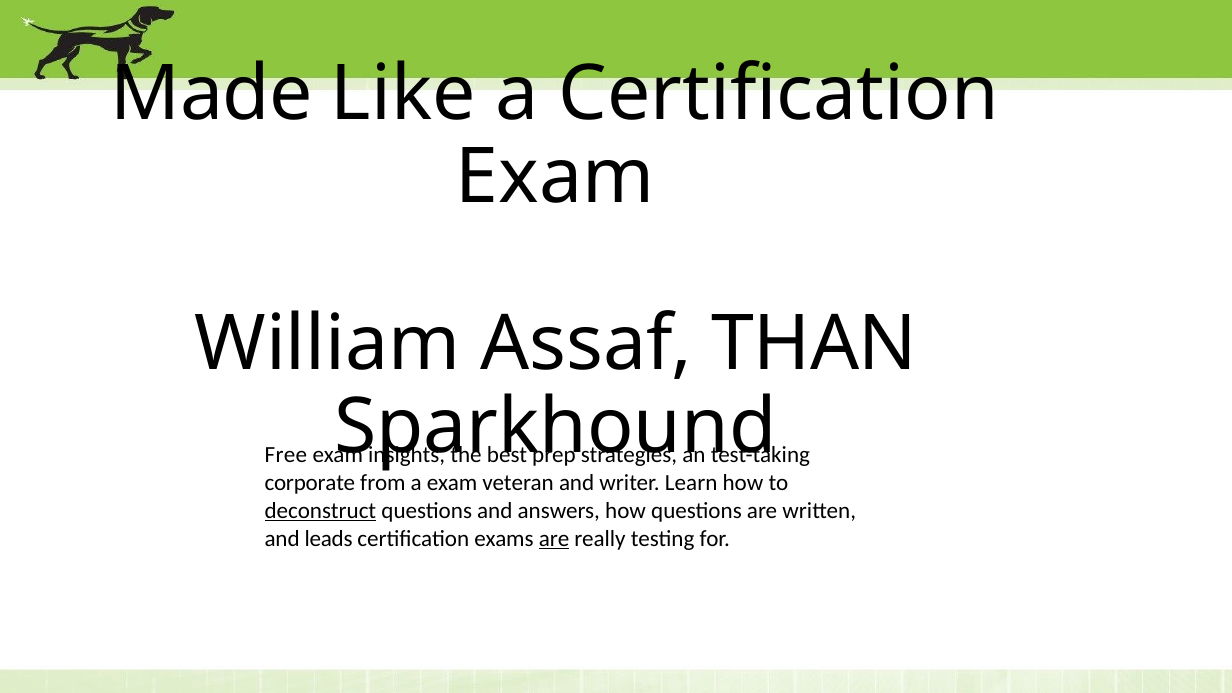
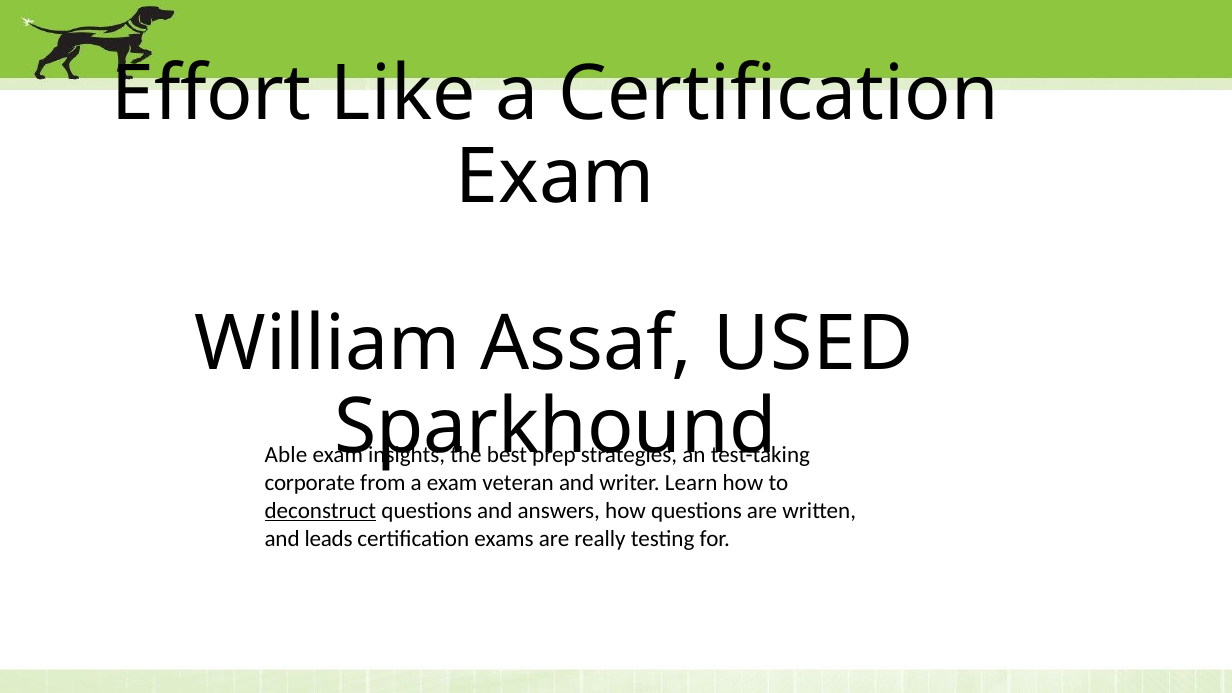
Made: Made -> Effort
THAN: THAN -> USED
Free: Free -> Able
are at (554, 538) underline: present -> none
